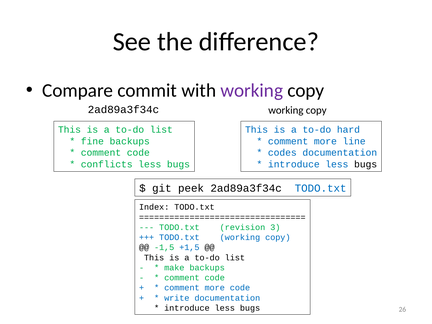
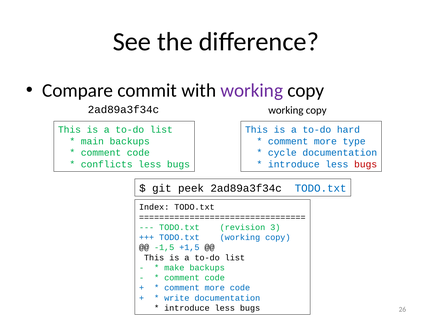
fine: fine -> main
line: line -> type
codes: codes -> cycle
bugs at (366, 164) colour: black -> red
